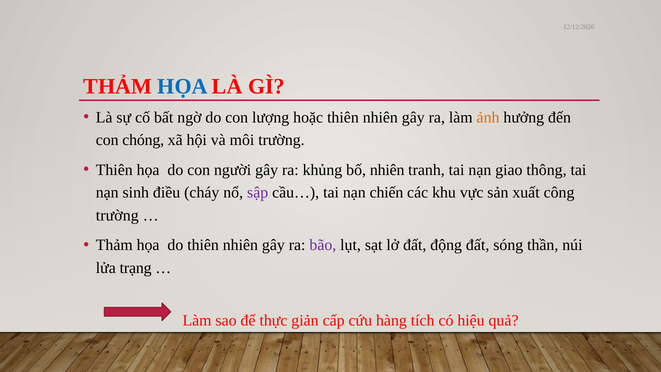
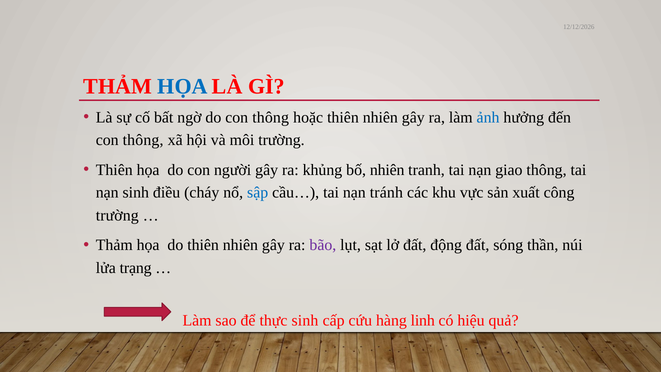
do con lượng: lượng -> thông
ảnh colour: orange -> blue
chóng at (143, 140): chóng -> thông
sập colour: purple -> blue
chiến: chiến -> tránh
thực giản: giản -> sinh
tích: tích -> linh
